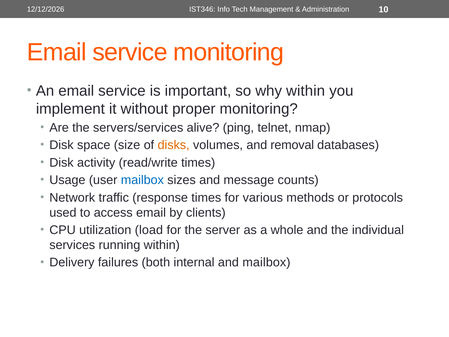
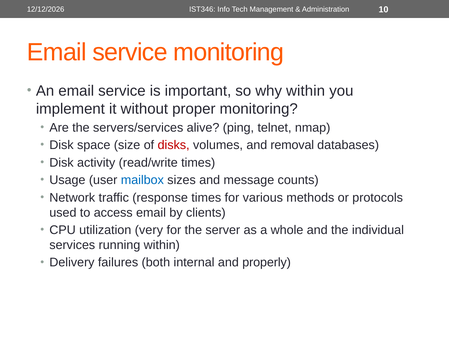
disks colour: orange -> red
load: load -> very
and mailbox: mailbox -> properly
